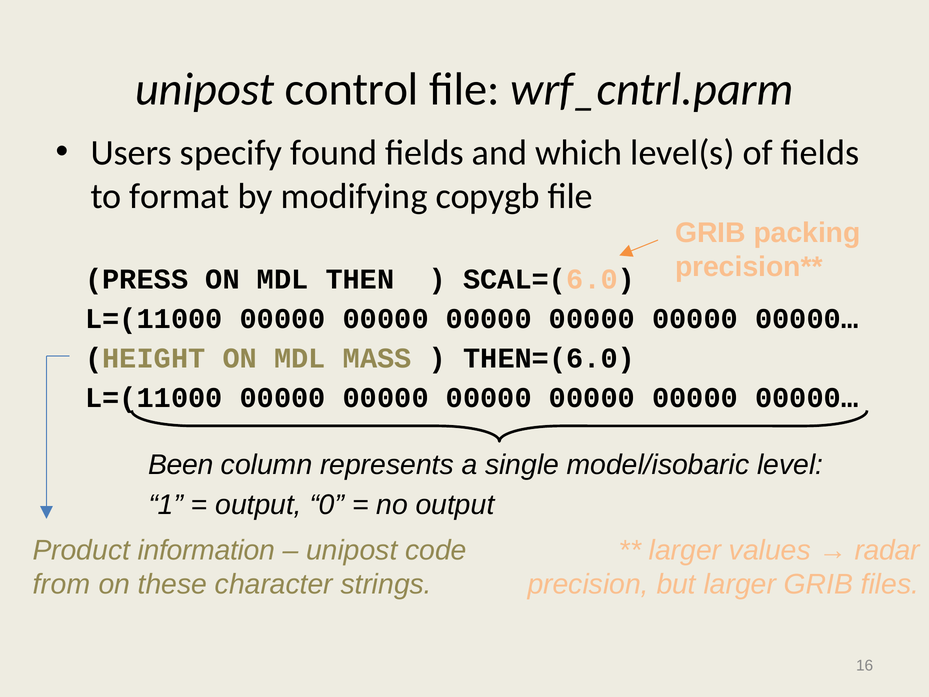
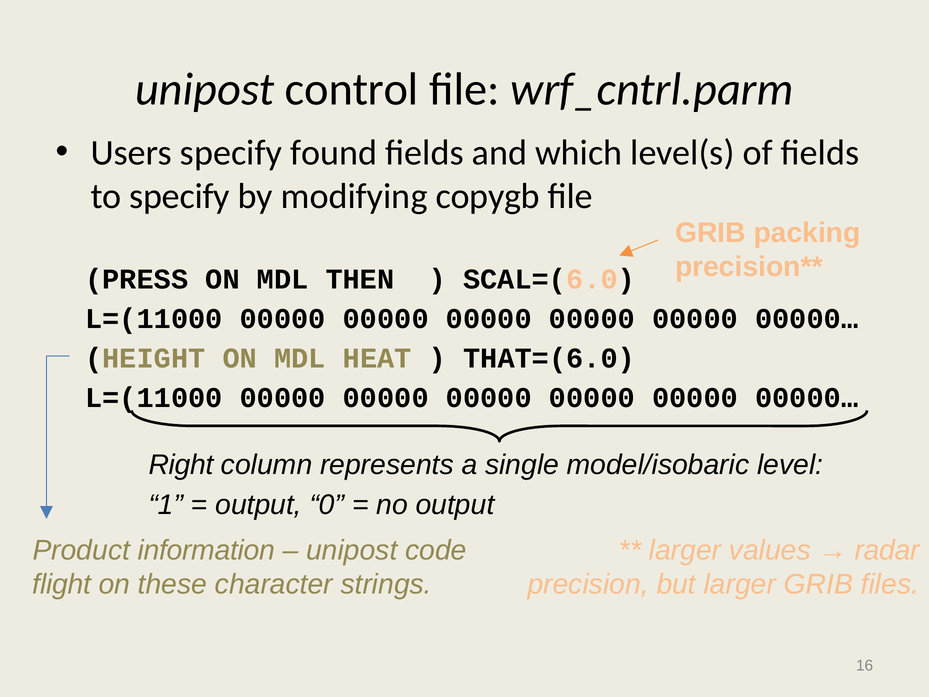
to format: format -> specify
MASS: MASS -> HEAT
THEN=(6.0: THEN=(6.0 -> THAT=(6.0
Been: Been -> Right
from: from -> flight
